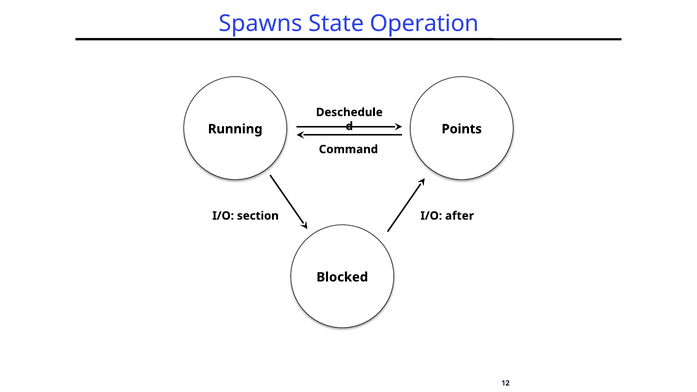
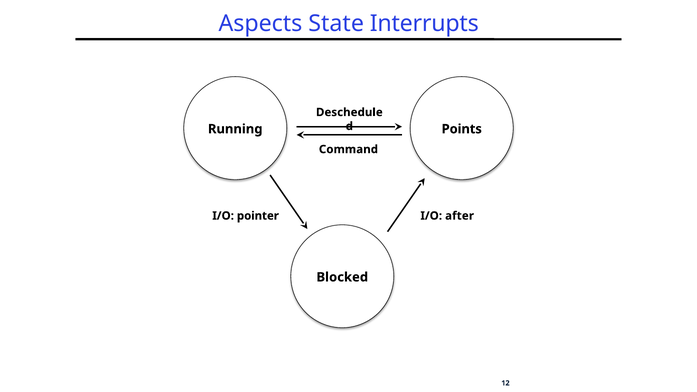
Spawns: Spawns -> Aspects
Operation: Operation -> Interrupts
section: section -> pointer
